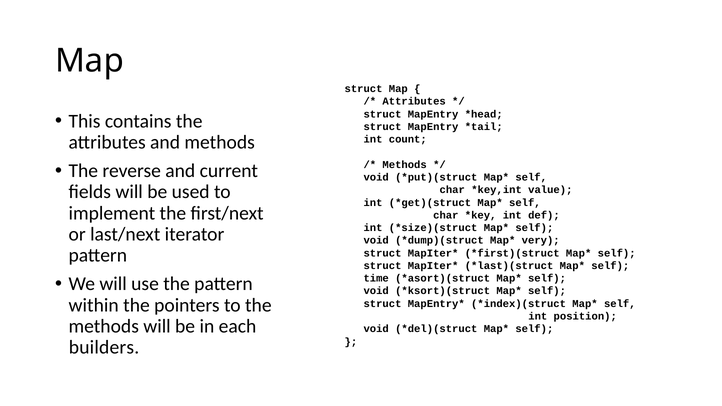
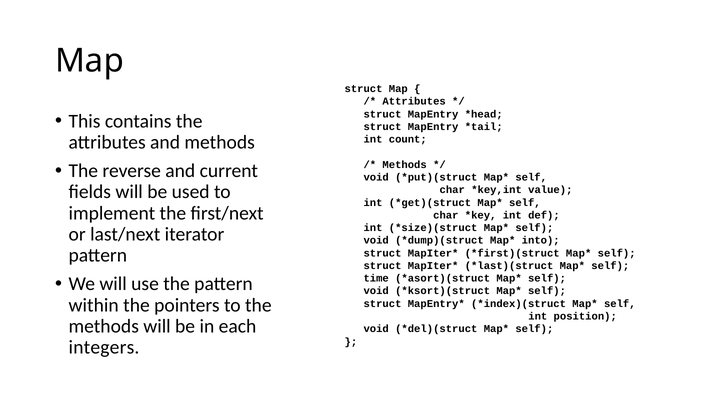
very: very -> into
builders: builders -> integers
